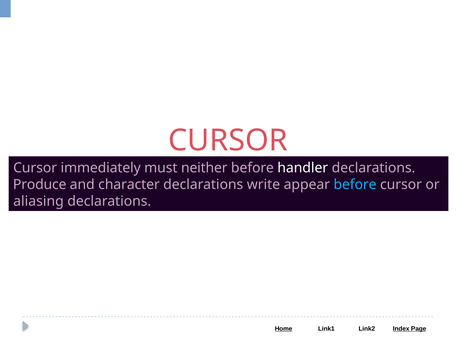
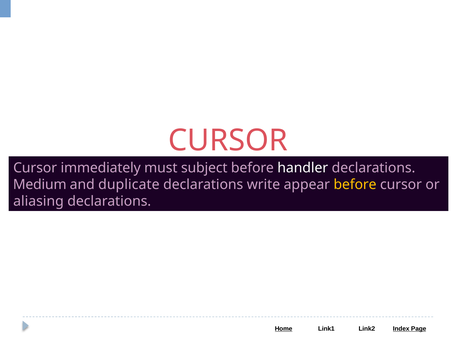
neither: neither -> subject
Produce: Produce -> Medium
character: character -> duplicate
before at (355, 185) colour: light blue -> yellow
